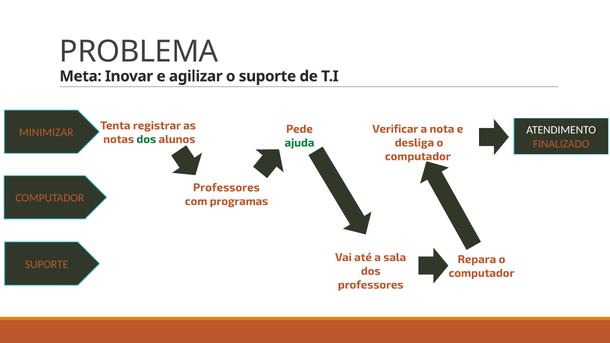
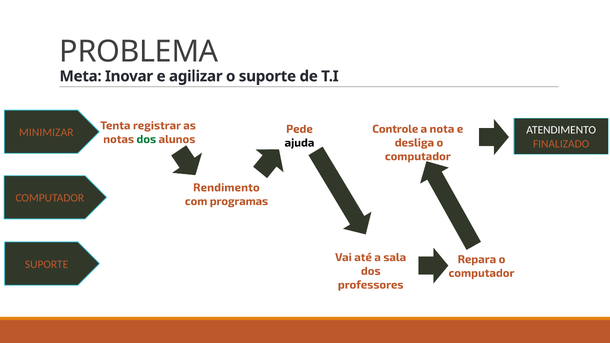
Verificar: Verificar -> Controle
ajuda colour: green -> black
Professores at (226, 188): Professores -> Rendimento
